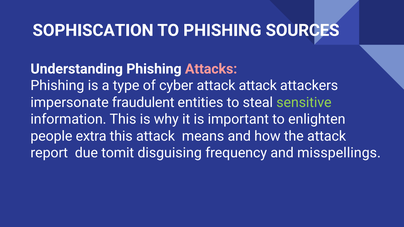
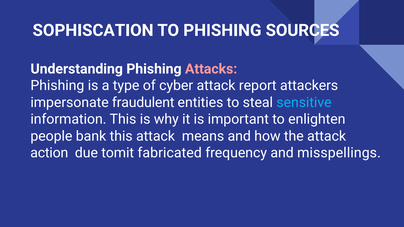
attack attack: attack -> report
sensitive colour: light green -> light blue
extra: extra -> bank
report: report -> action
disguising: disguising -> fabricated
